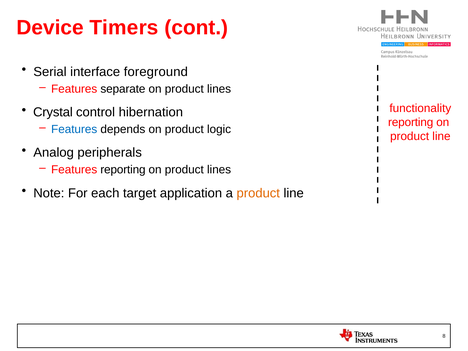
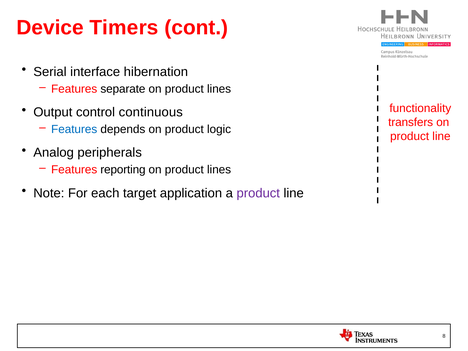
foreground: foreground -> hibernation
Crystal: Crystal -> Output
hibernation: hibernation -> continuous
reporting at (411, 122): reporting -> transfers
product at (258, 193) colour: orange -> purple
